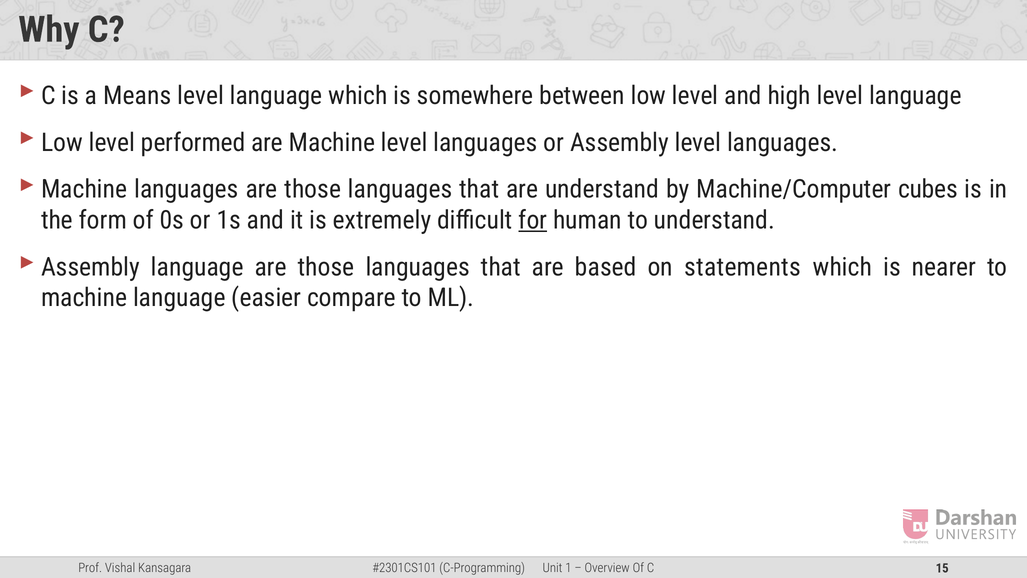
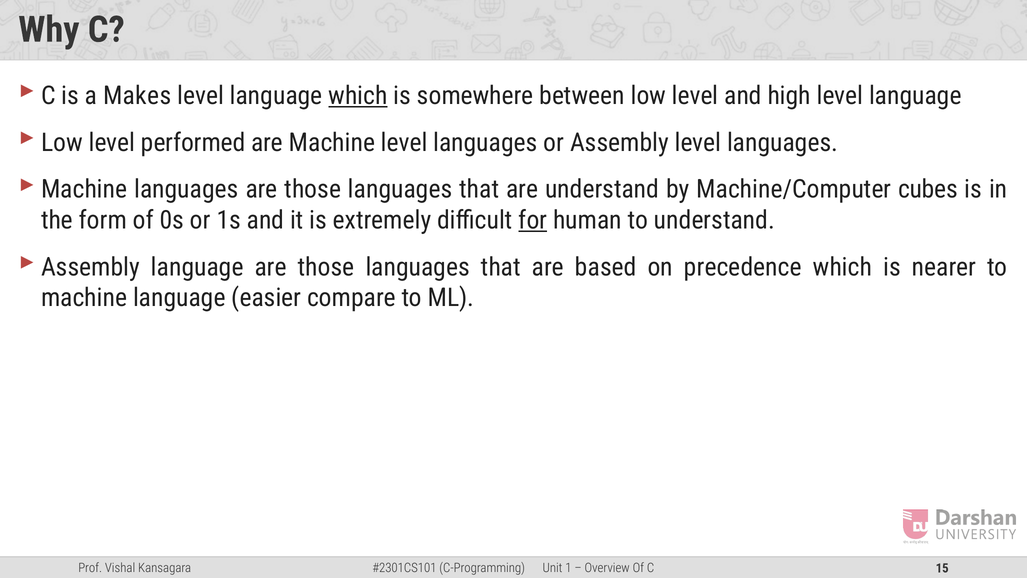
Means: Means -> Makes
which at (358, 96) underline: none -> present
statements: statements -> precedence
